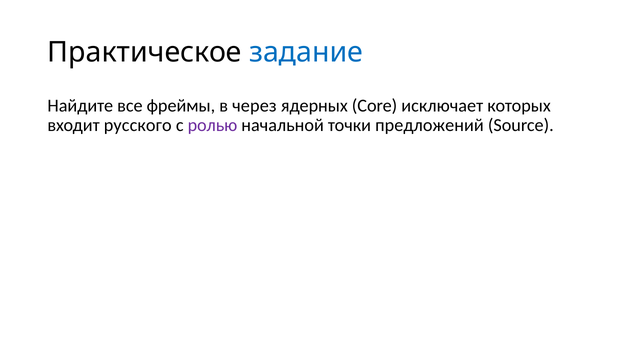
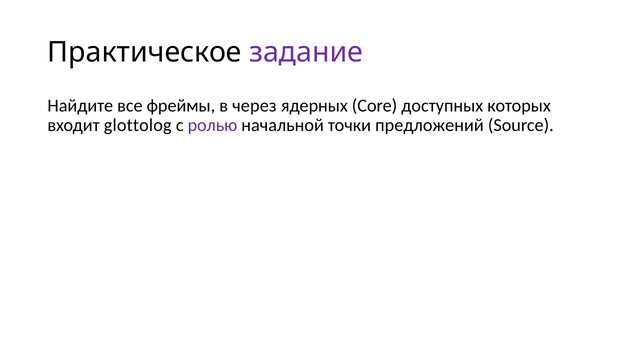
задание colour: blue -> purple
исключает: исключает -> доступных
русского: русского -> glottolog
